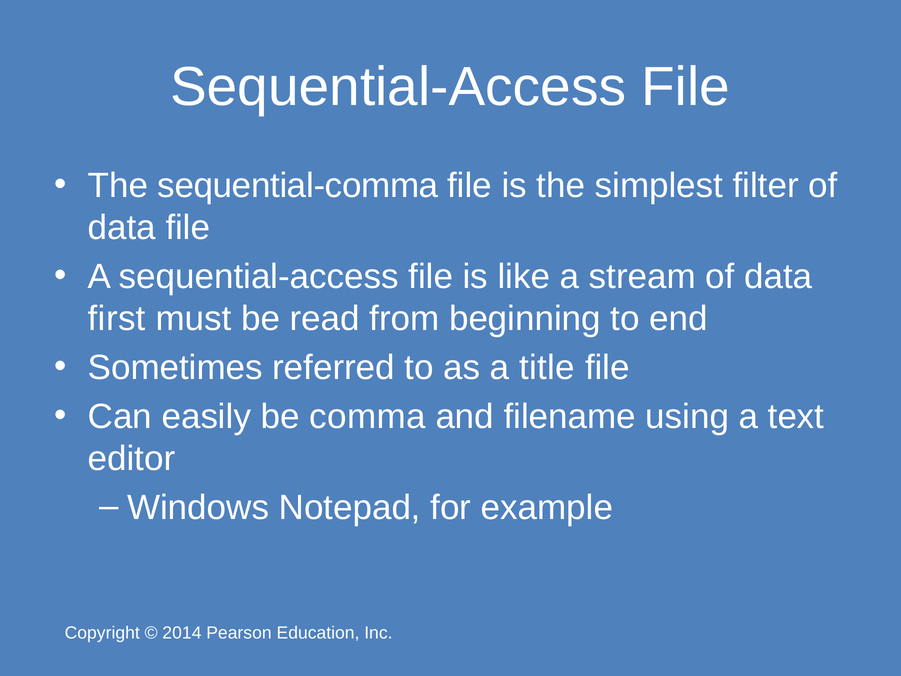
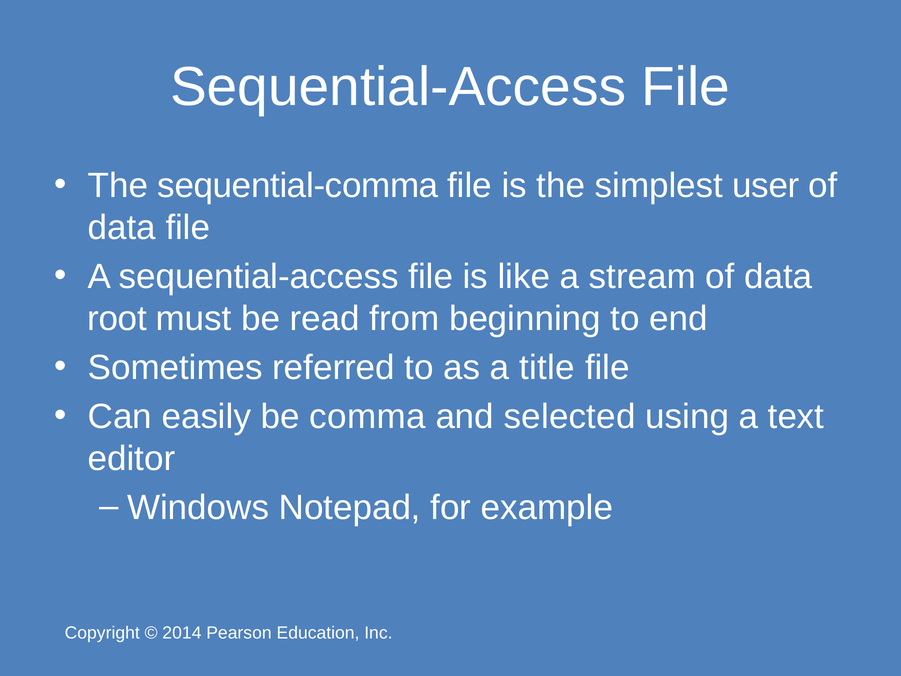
filter: filter -> user
first: first -> root
filename: filename -> selected
